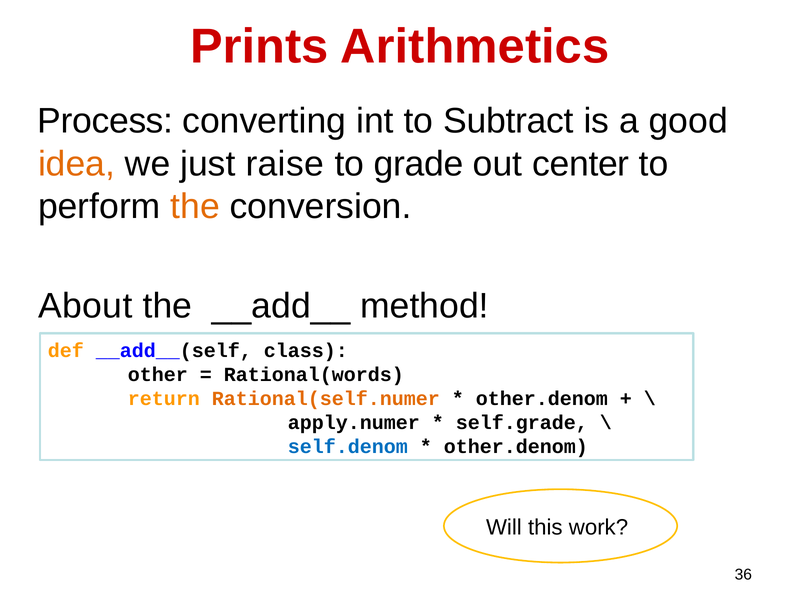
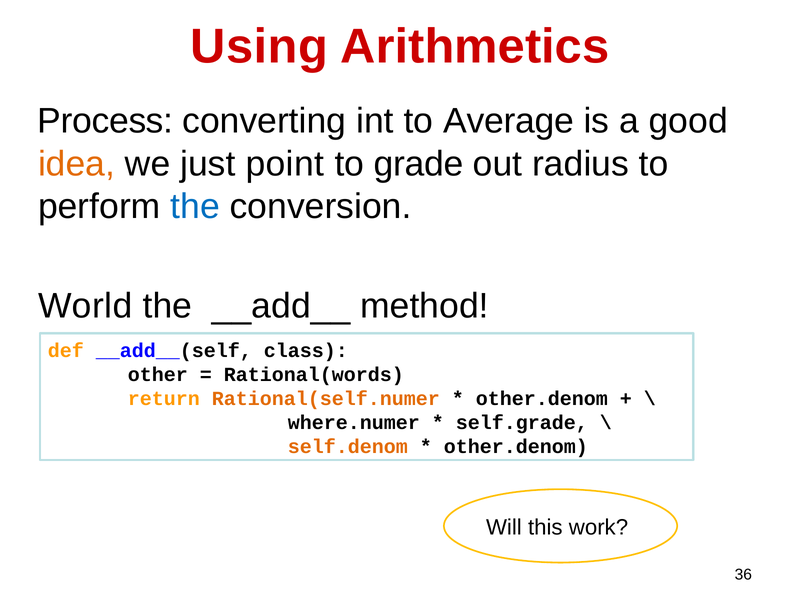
Prints: Prints -> Using
Subtract: Subtract -> Average
raise: raise -> point
center: center -> radius
the at (195, 207) colour: orange -> blue
About: About -> World
apply.numer: apply.numer -> where.numer
self.denom colour: blue -> orange
